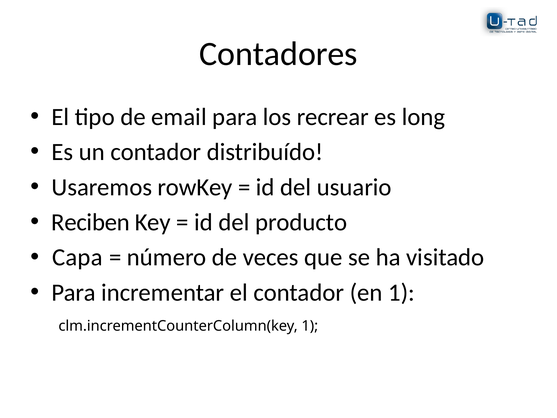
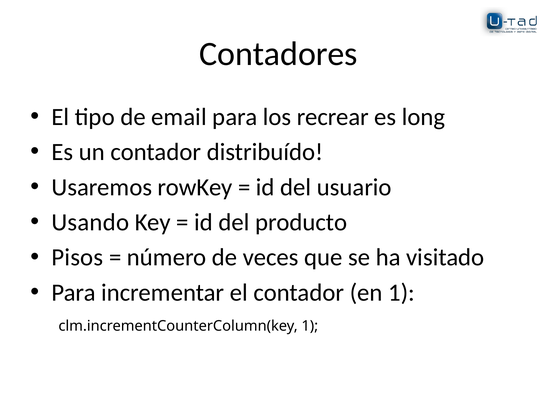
Reciben: Reciben -> Usando
Capa: Capa -> Pisos
